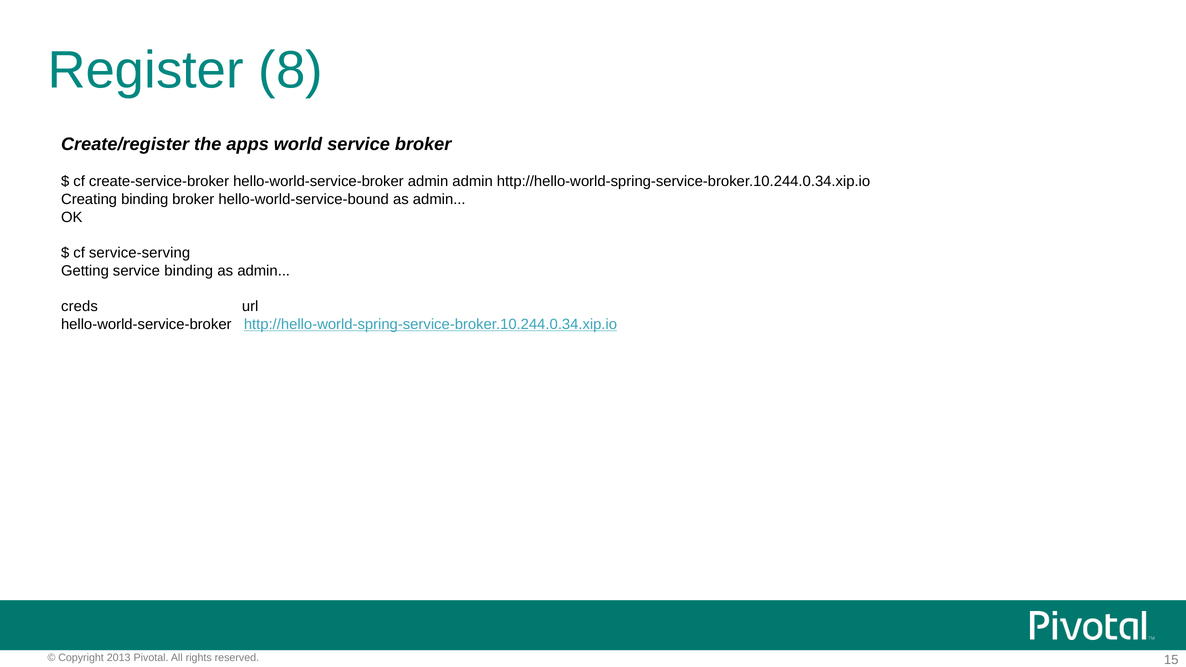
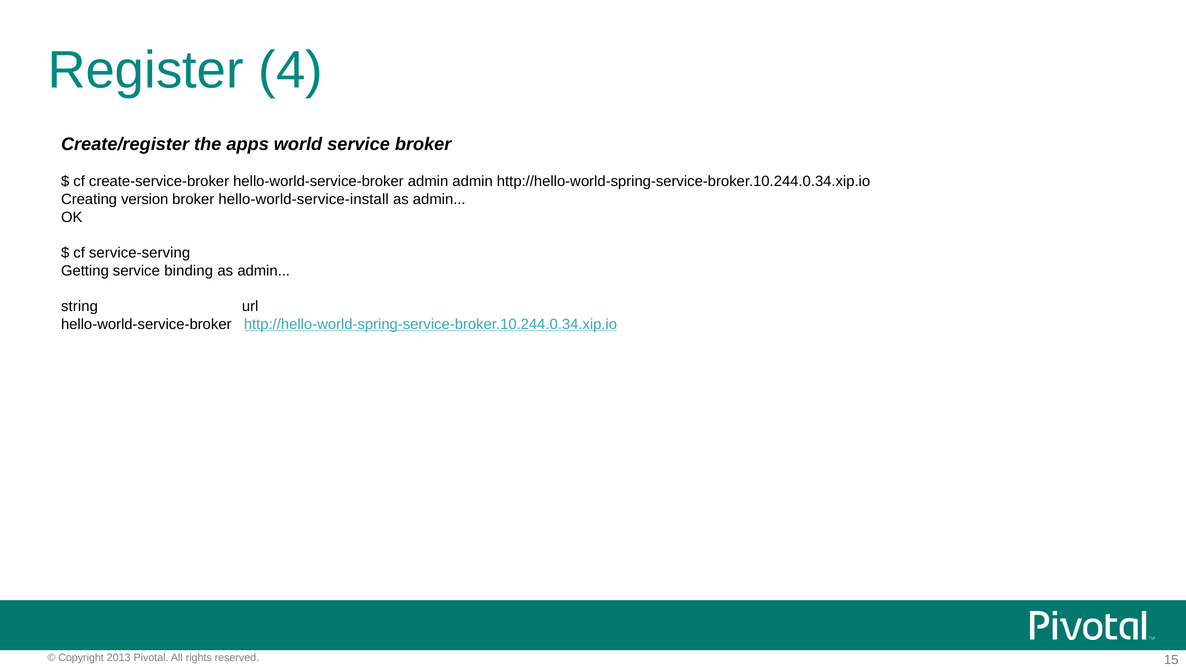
8: 8 -> 4
Creating binding: binding -> version
hello-world-service-bound: hello-world-service-bound -> hello-world-service-install
creds: creds -> string
